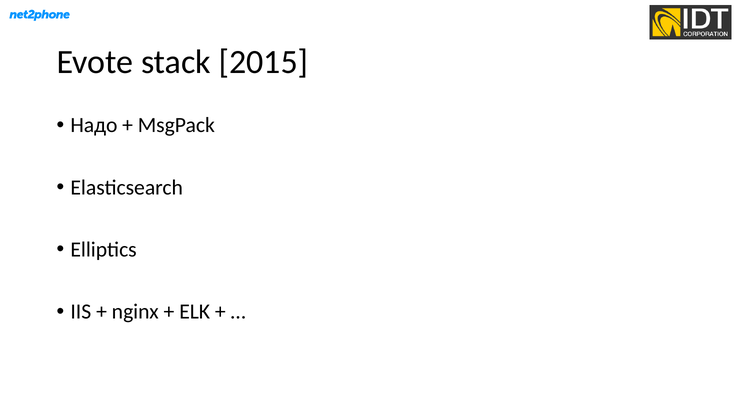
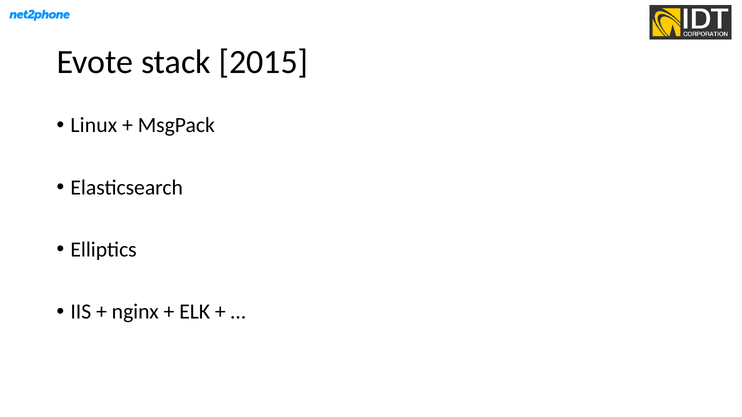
Надо: Надо -> Linux
